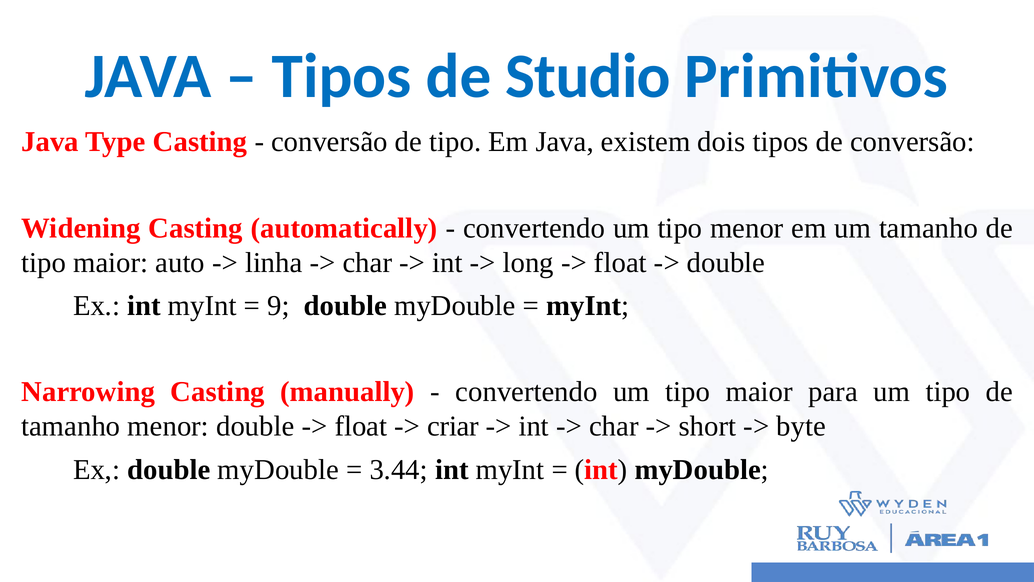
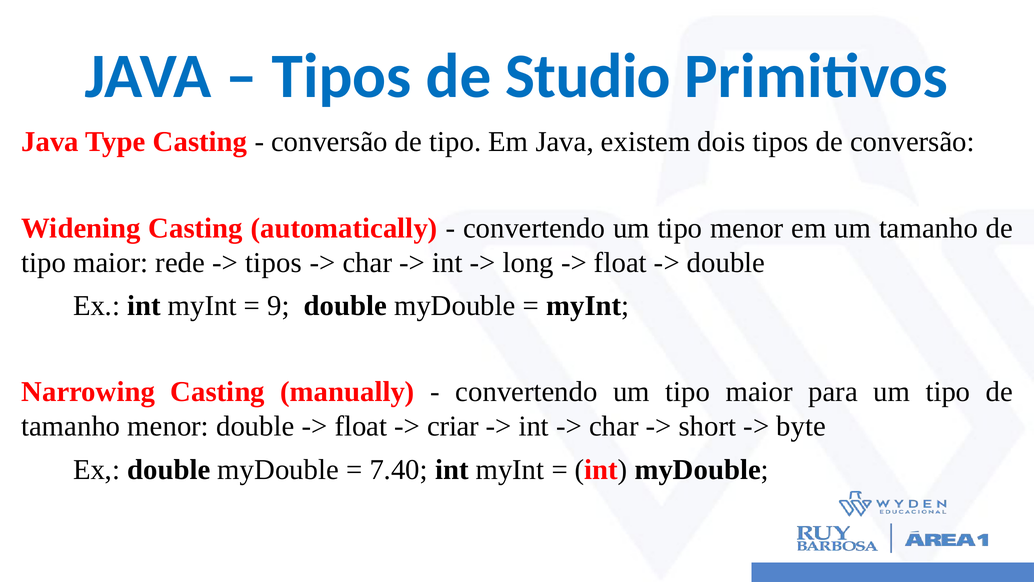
auto: auto -> rede
linha at (274, 262): linha -> tipos
3.44: 3.44 -> 7.40
